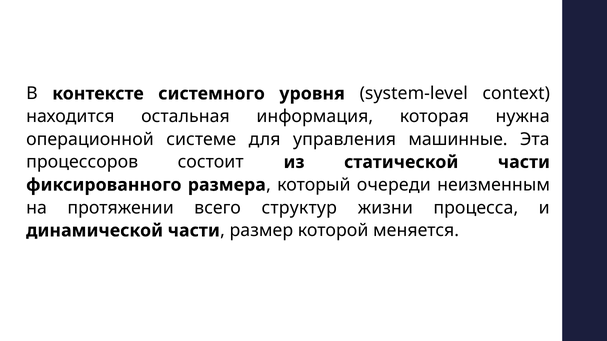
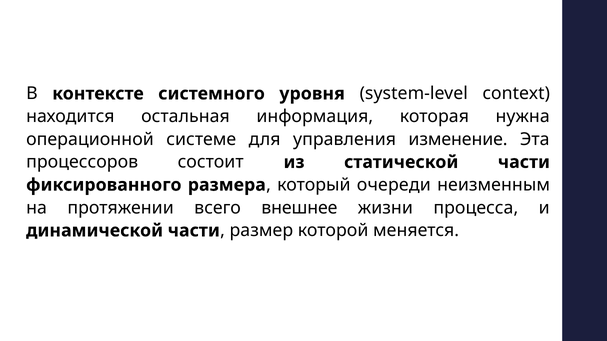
машинные: машинные -> изменение
структур: структур -> внешнее
